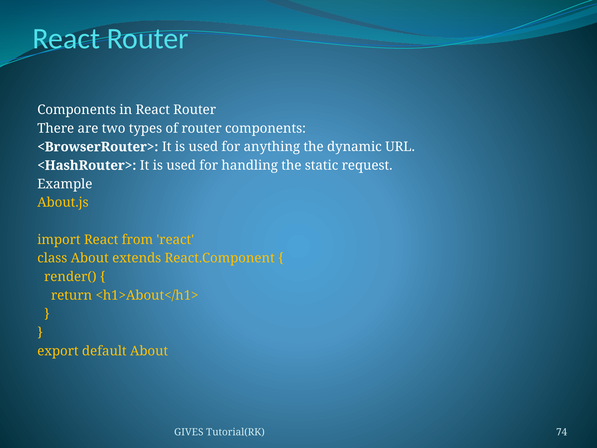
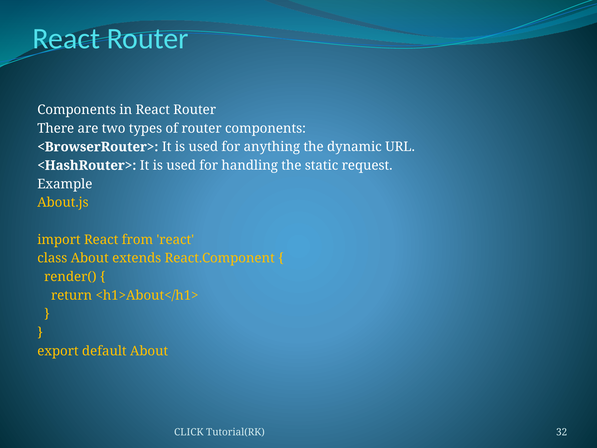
GIVES: GIVES -> CLICK
74: 74 -> 32
